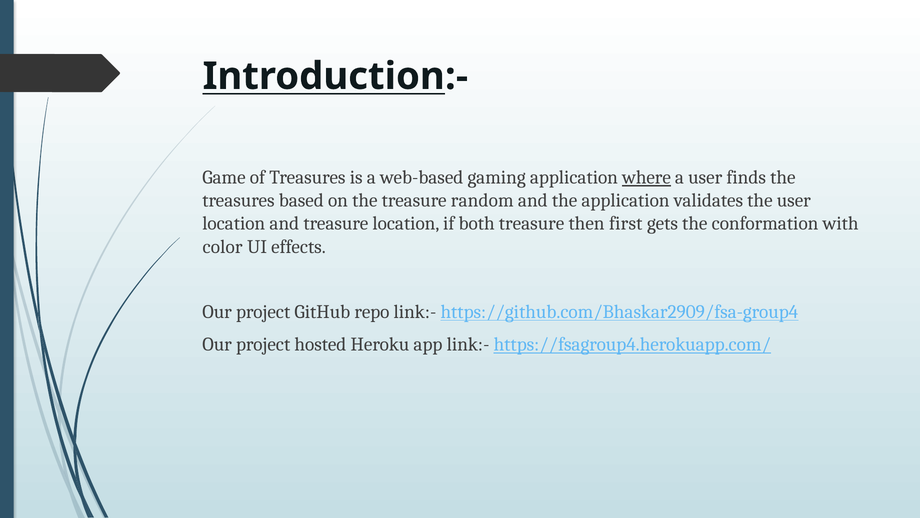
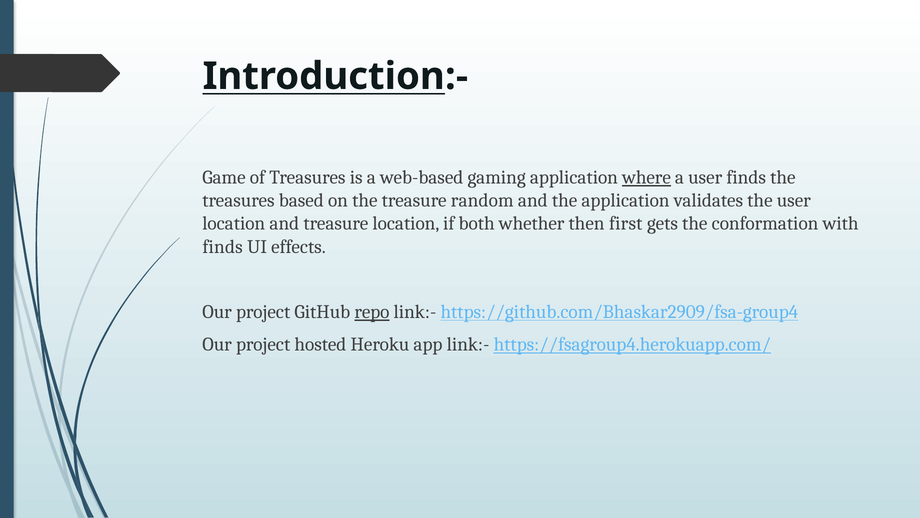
both treasure: treasure -> whether
color at (223, 246): color -> finds
repo underline: none -> present
